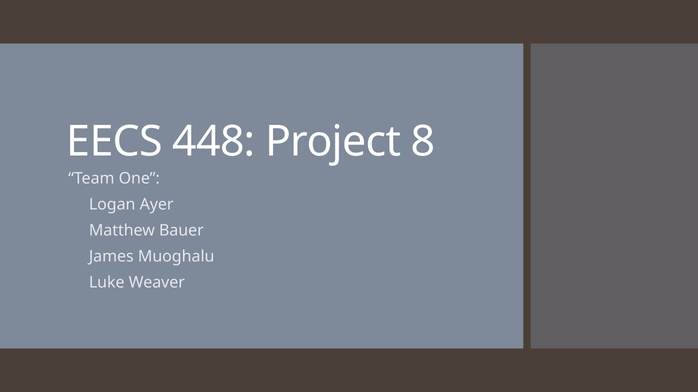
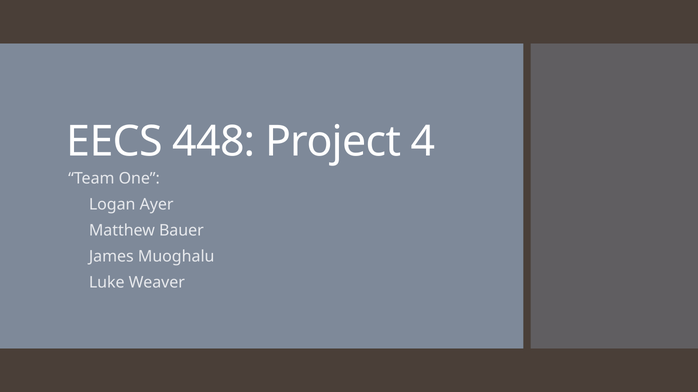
8: 8 -> 4
